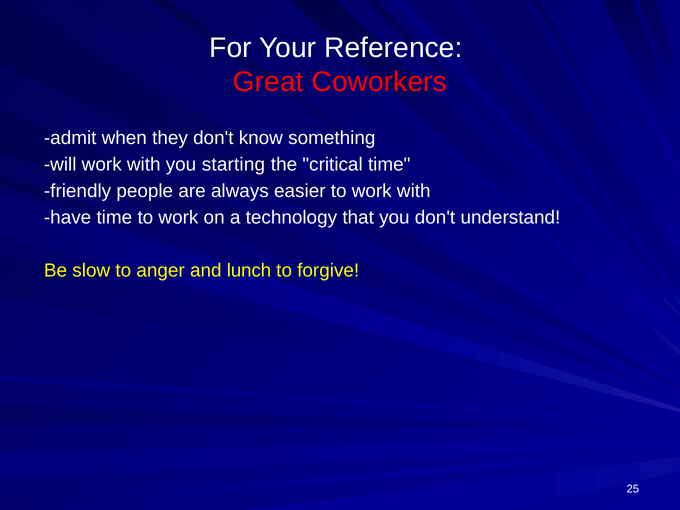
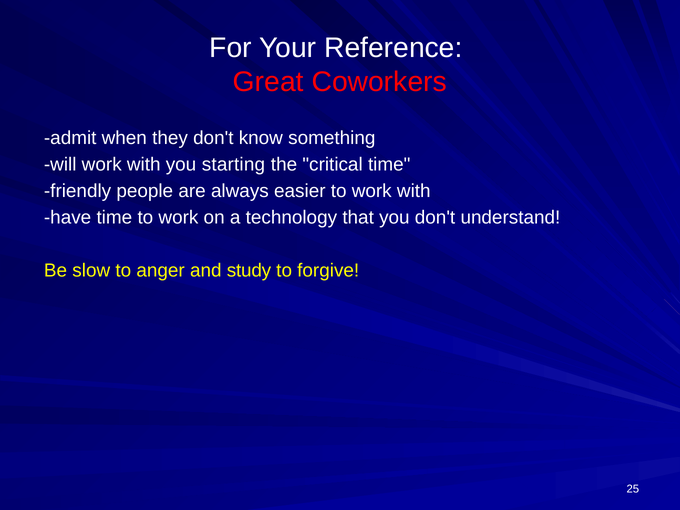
lunch: lunch -> study
